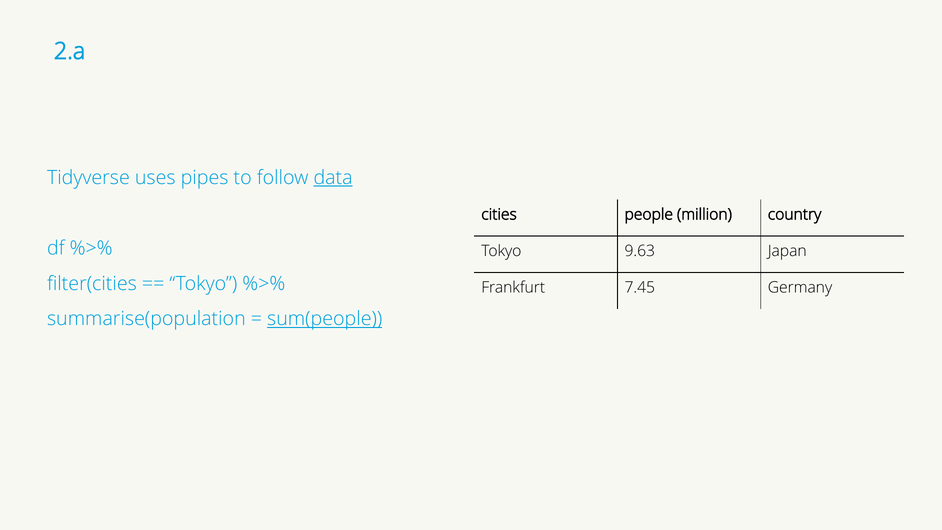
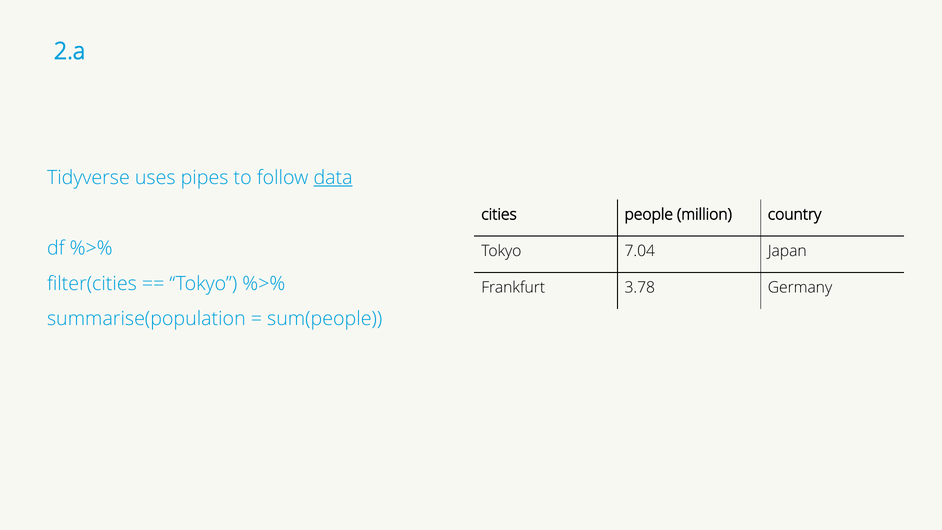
9.63: 9.63 -> 7.04
7.45: 7.45 -> 3.78
sum(people underline: present -> none
